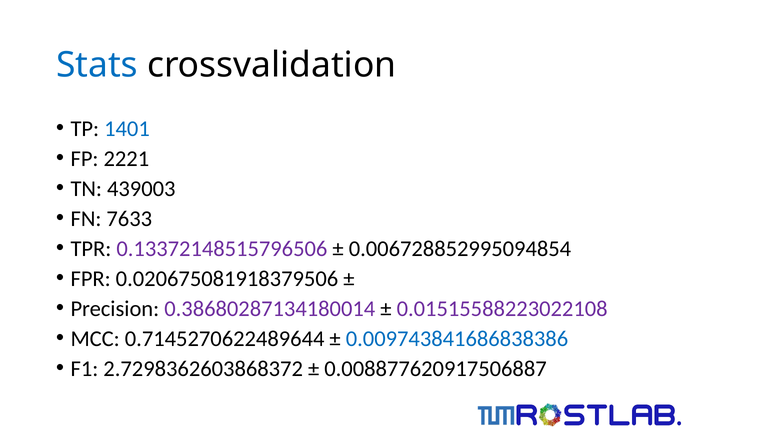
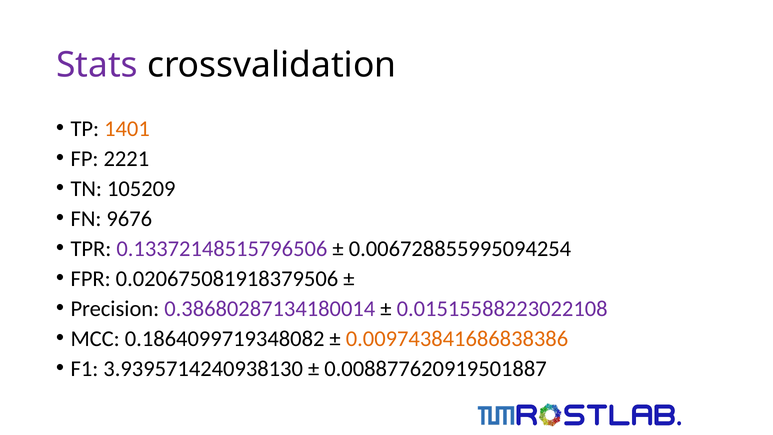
Stats colour: blue -> purple
1401 colour: blue -> orange
439003: 439003 -> 105209
7633: 7633 -> 9676
0.006728852995094854: 0.006728852995094854 -> 0.006728855995094254
0.7145270622489644: 0.7145270622489644 -> 0.1864099719348082
0.009743841686838386 colour: blue -> orange
2.7298362603868372: 2.7298362603868372 -> 3.9395714240938130
0.008877620917506887: 0.008877620917506887 -> 0.008877620919501887
